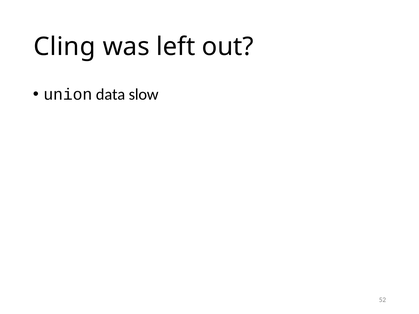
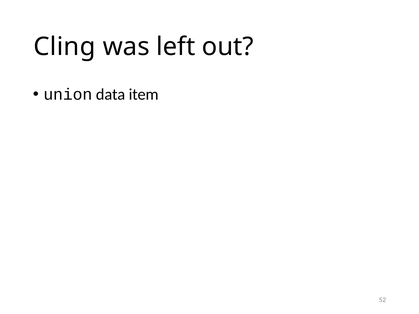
slow: slow -> item
